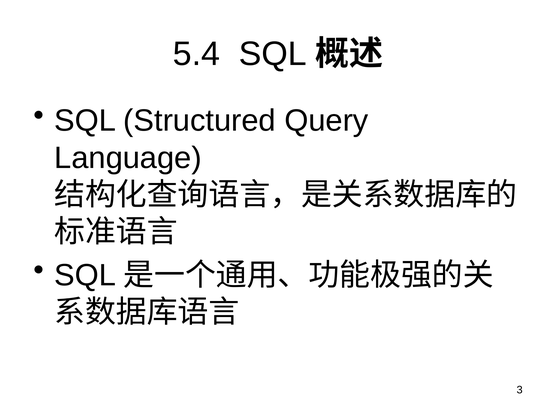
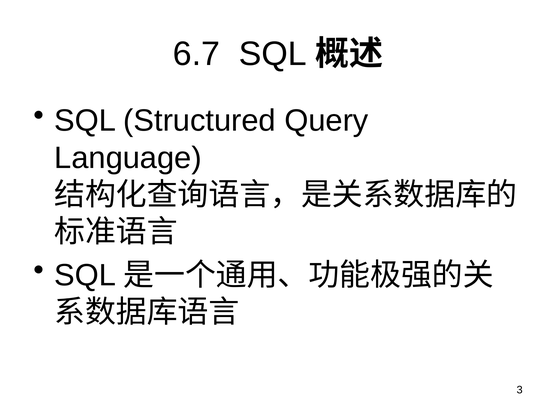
5.4: 5.4 -> 6.7
